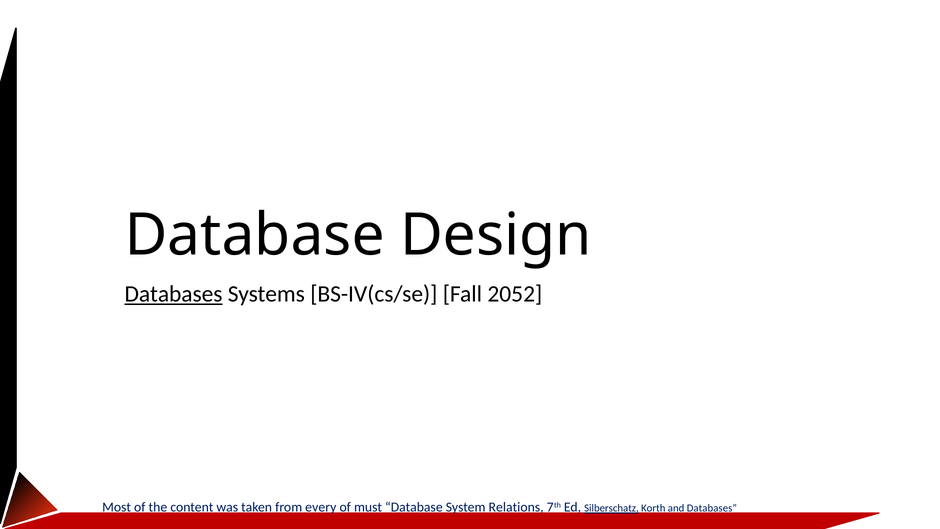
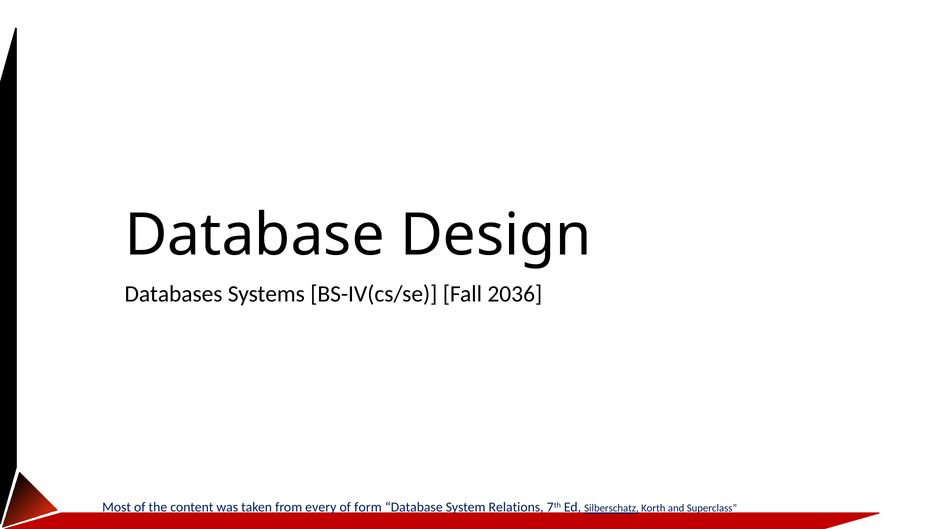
Databases at (174, 294) underline: present -> none
2052: 2052 -> 2036
must: must -> form
and Databases: Databases -> Superclass
